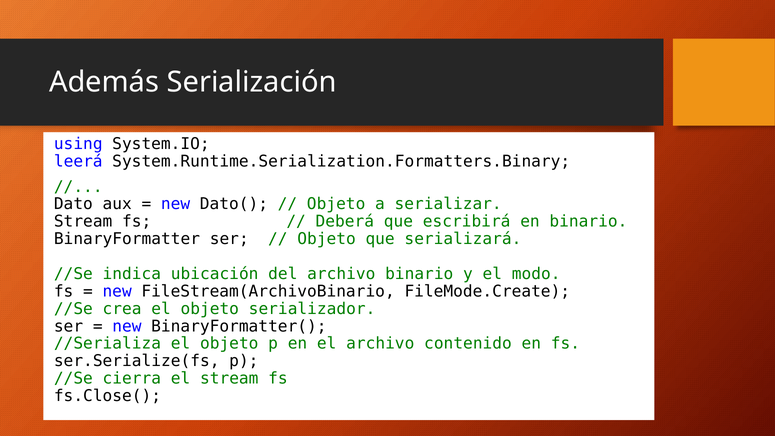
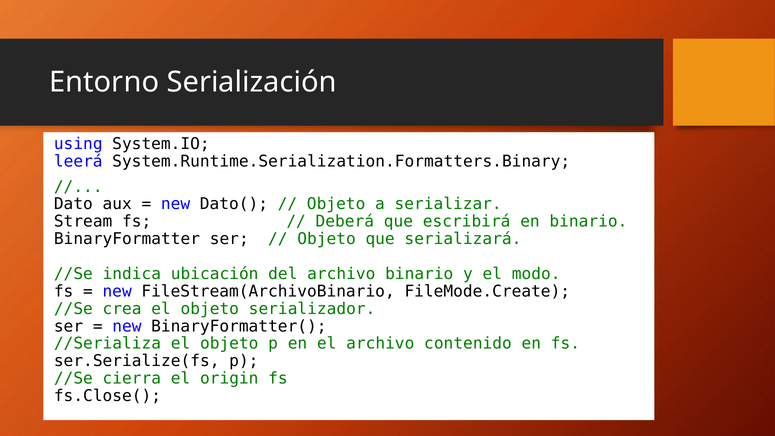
Además: Además -> Entorno
el stream: stream -> origin
